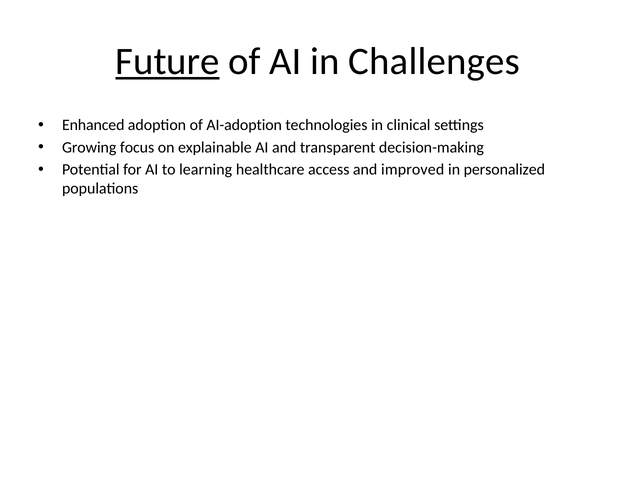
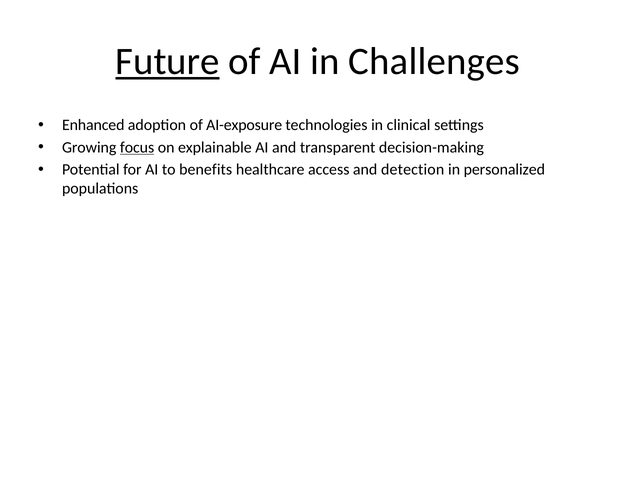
AI-adoption: AI-adoption -> AI-exposure
focus underline: none -> present
learning: learning -> benefits
improved: improved -> detection
